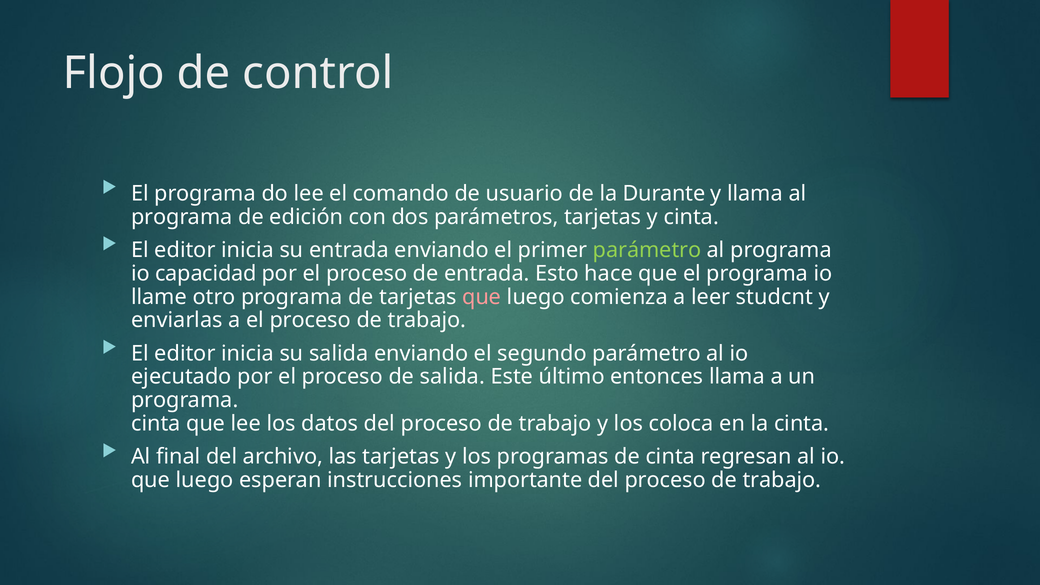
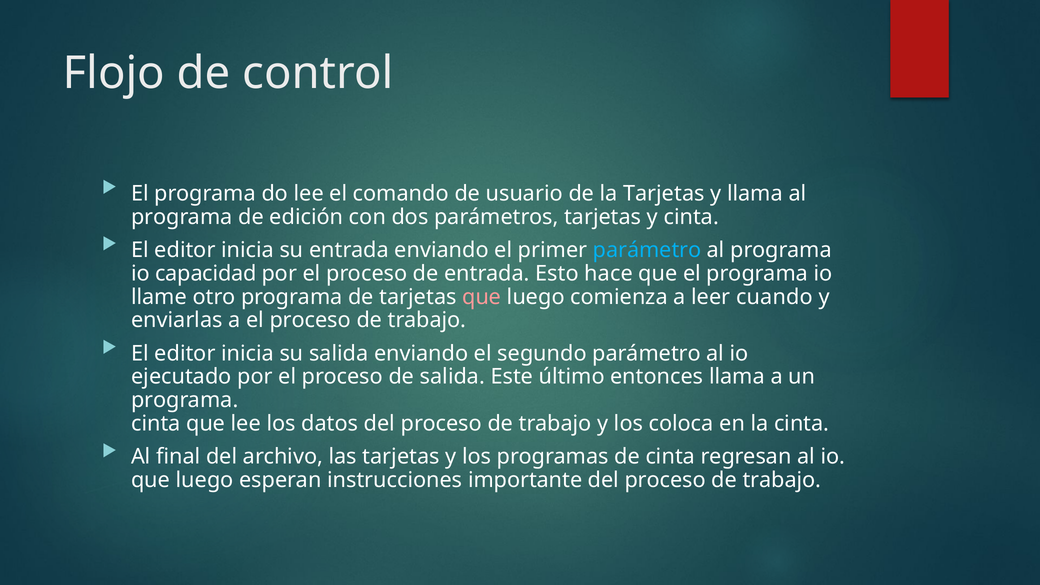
la Durante: Durante -> Tarjetas
parámetro at (647, 250) colour: light green -> light blue
studcnt: studcnt -> cuando
